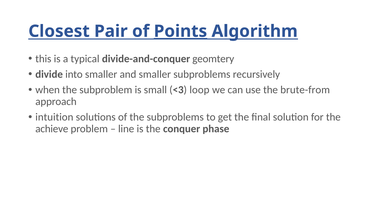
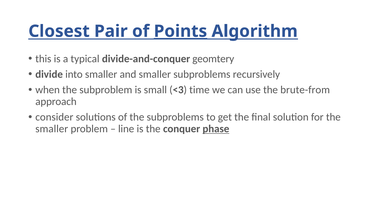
loop: loop -> time
intuition: intuition -> consider
achieve at (52, 129): achieve -> smaller
phase underline: none -> present
